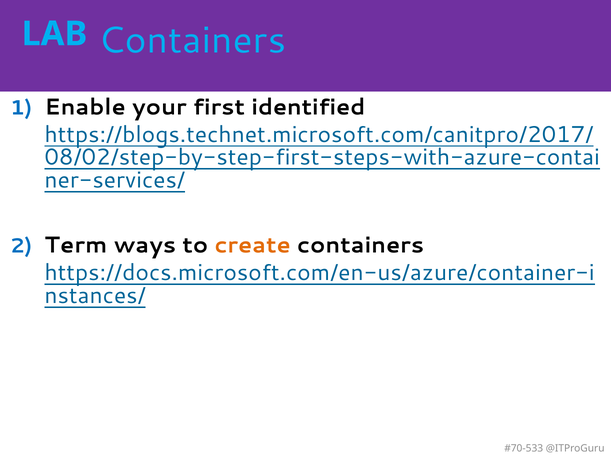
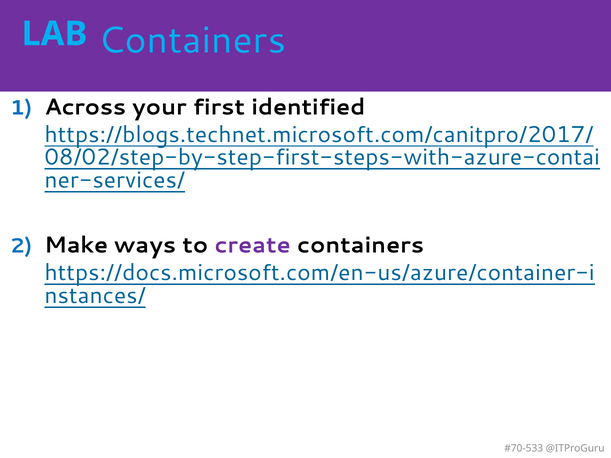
Enable: Enable -> Across
Term: Term -> Make
create colour: orange -> purple
